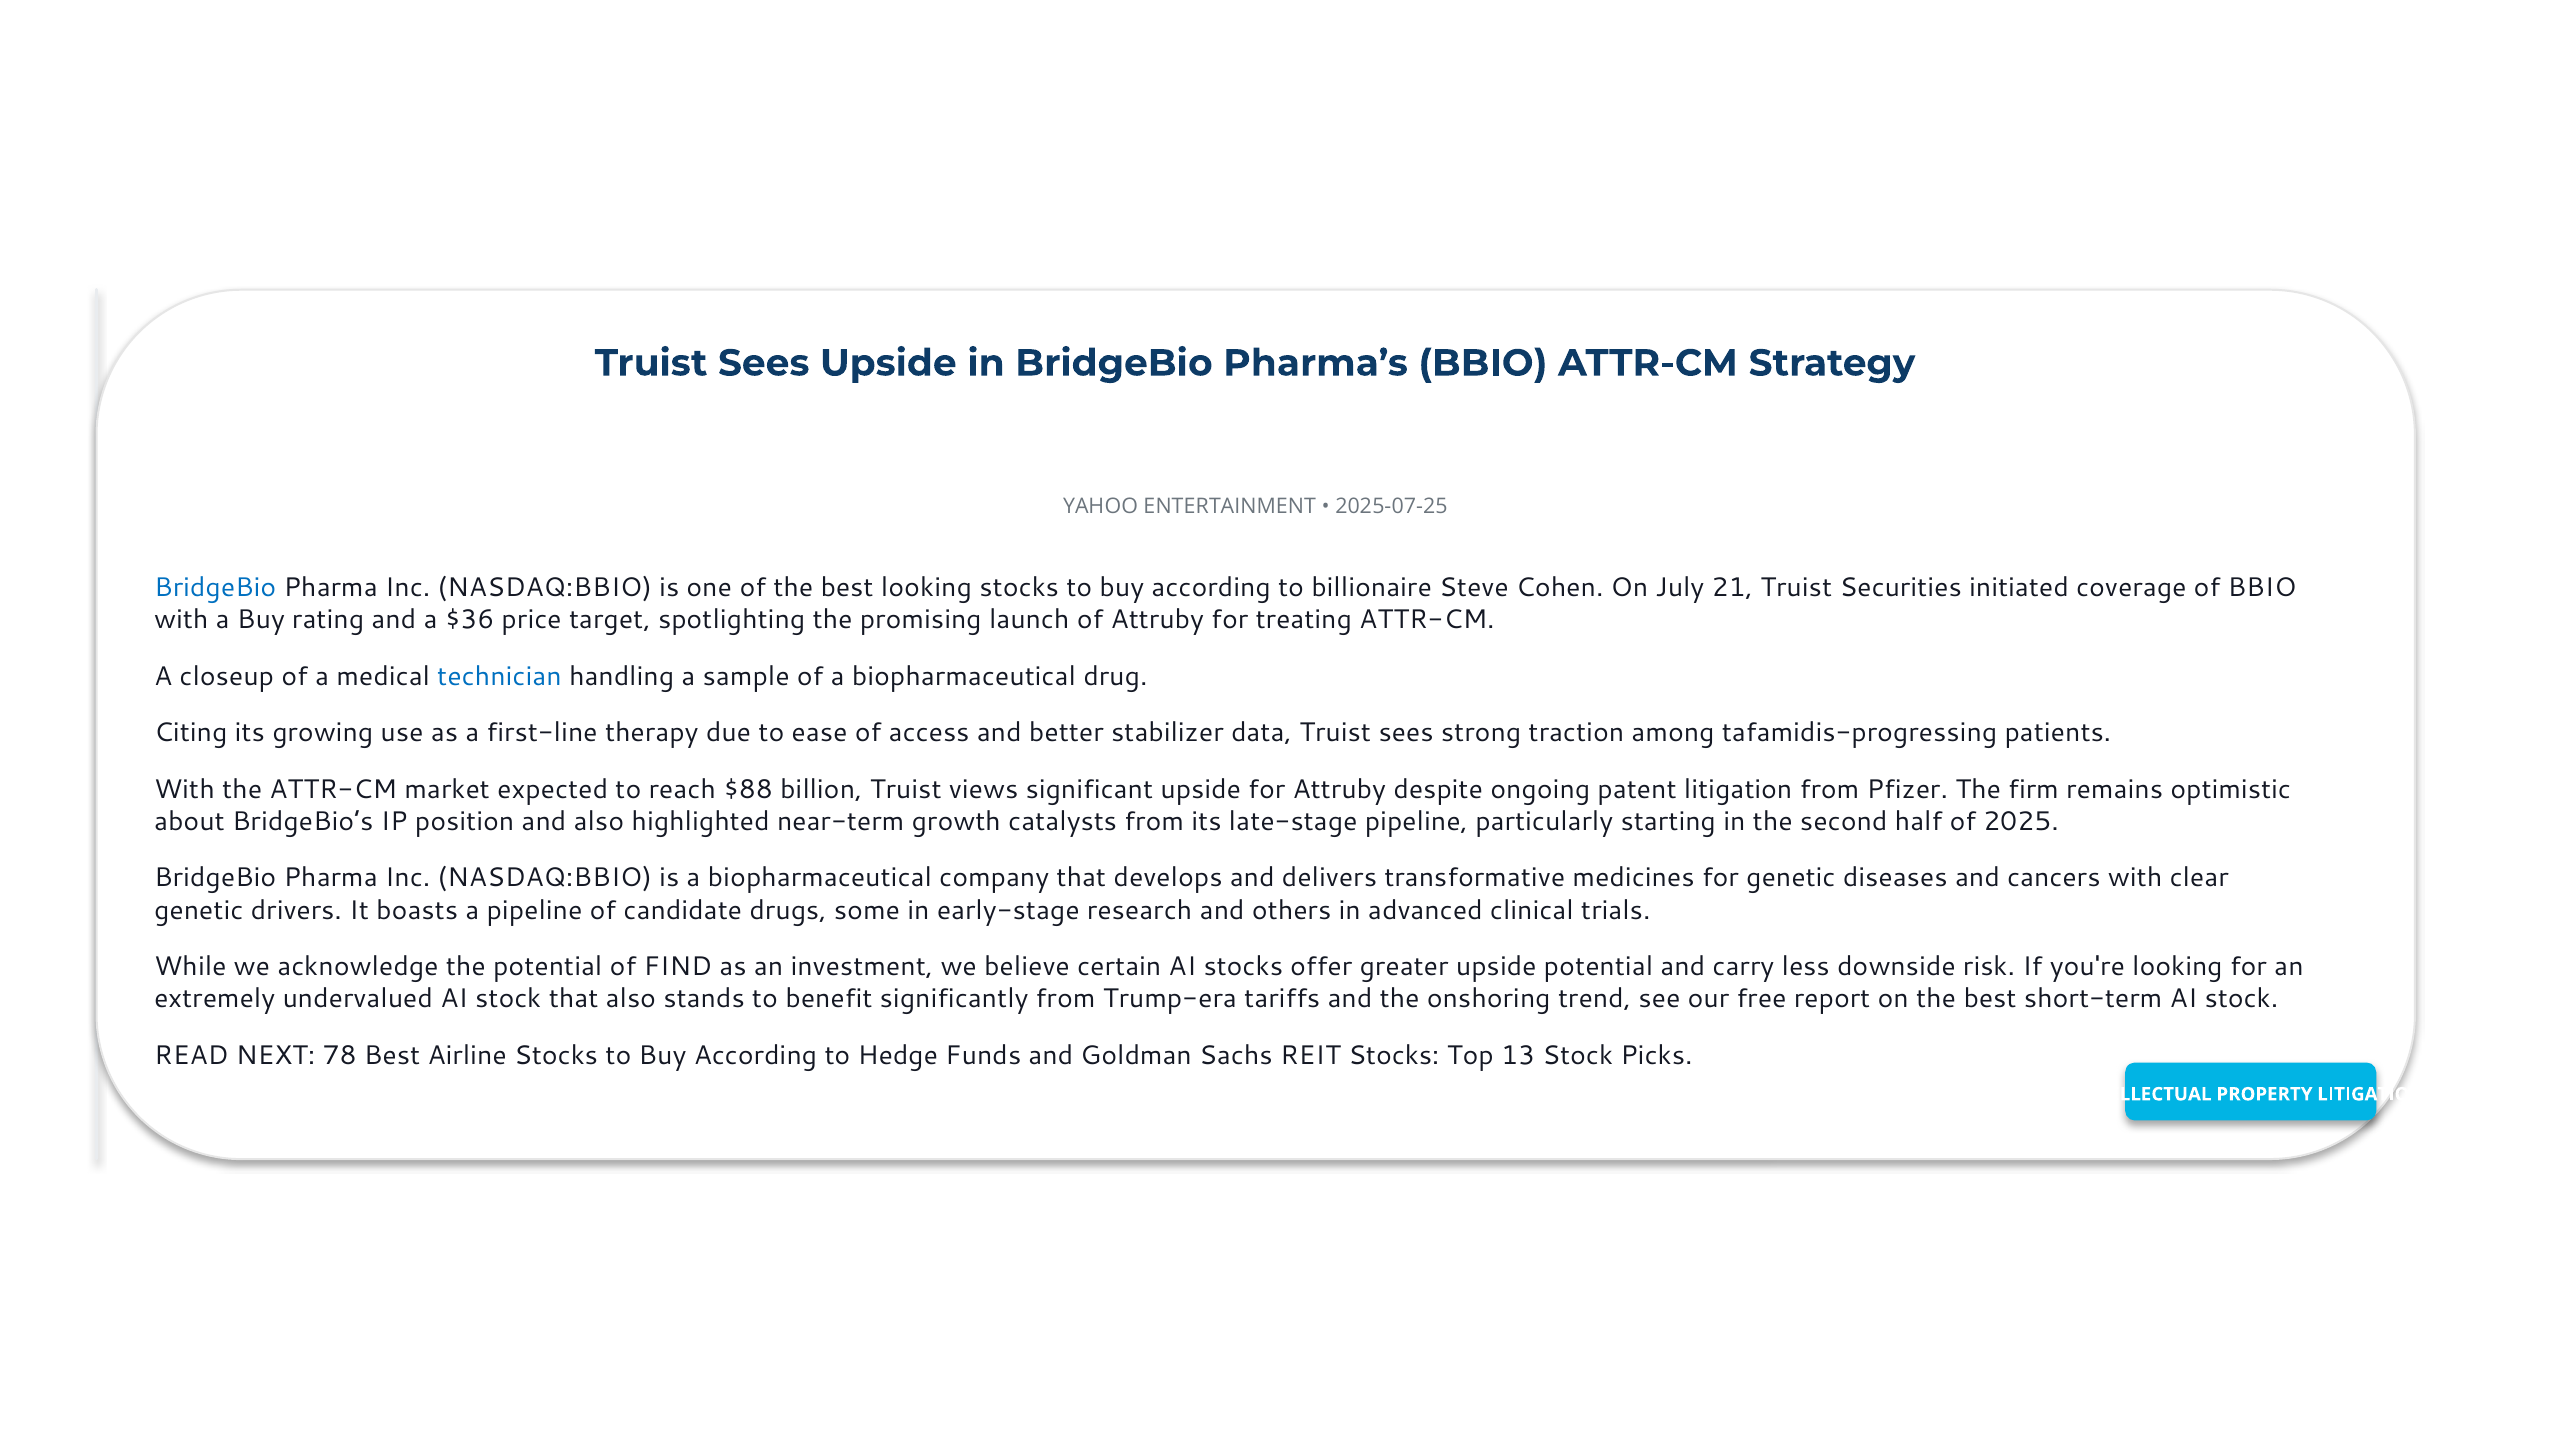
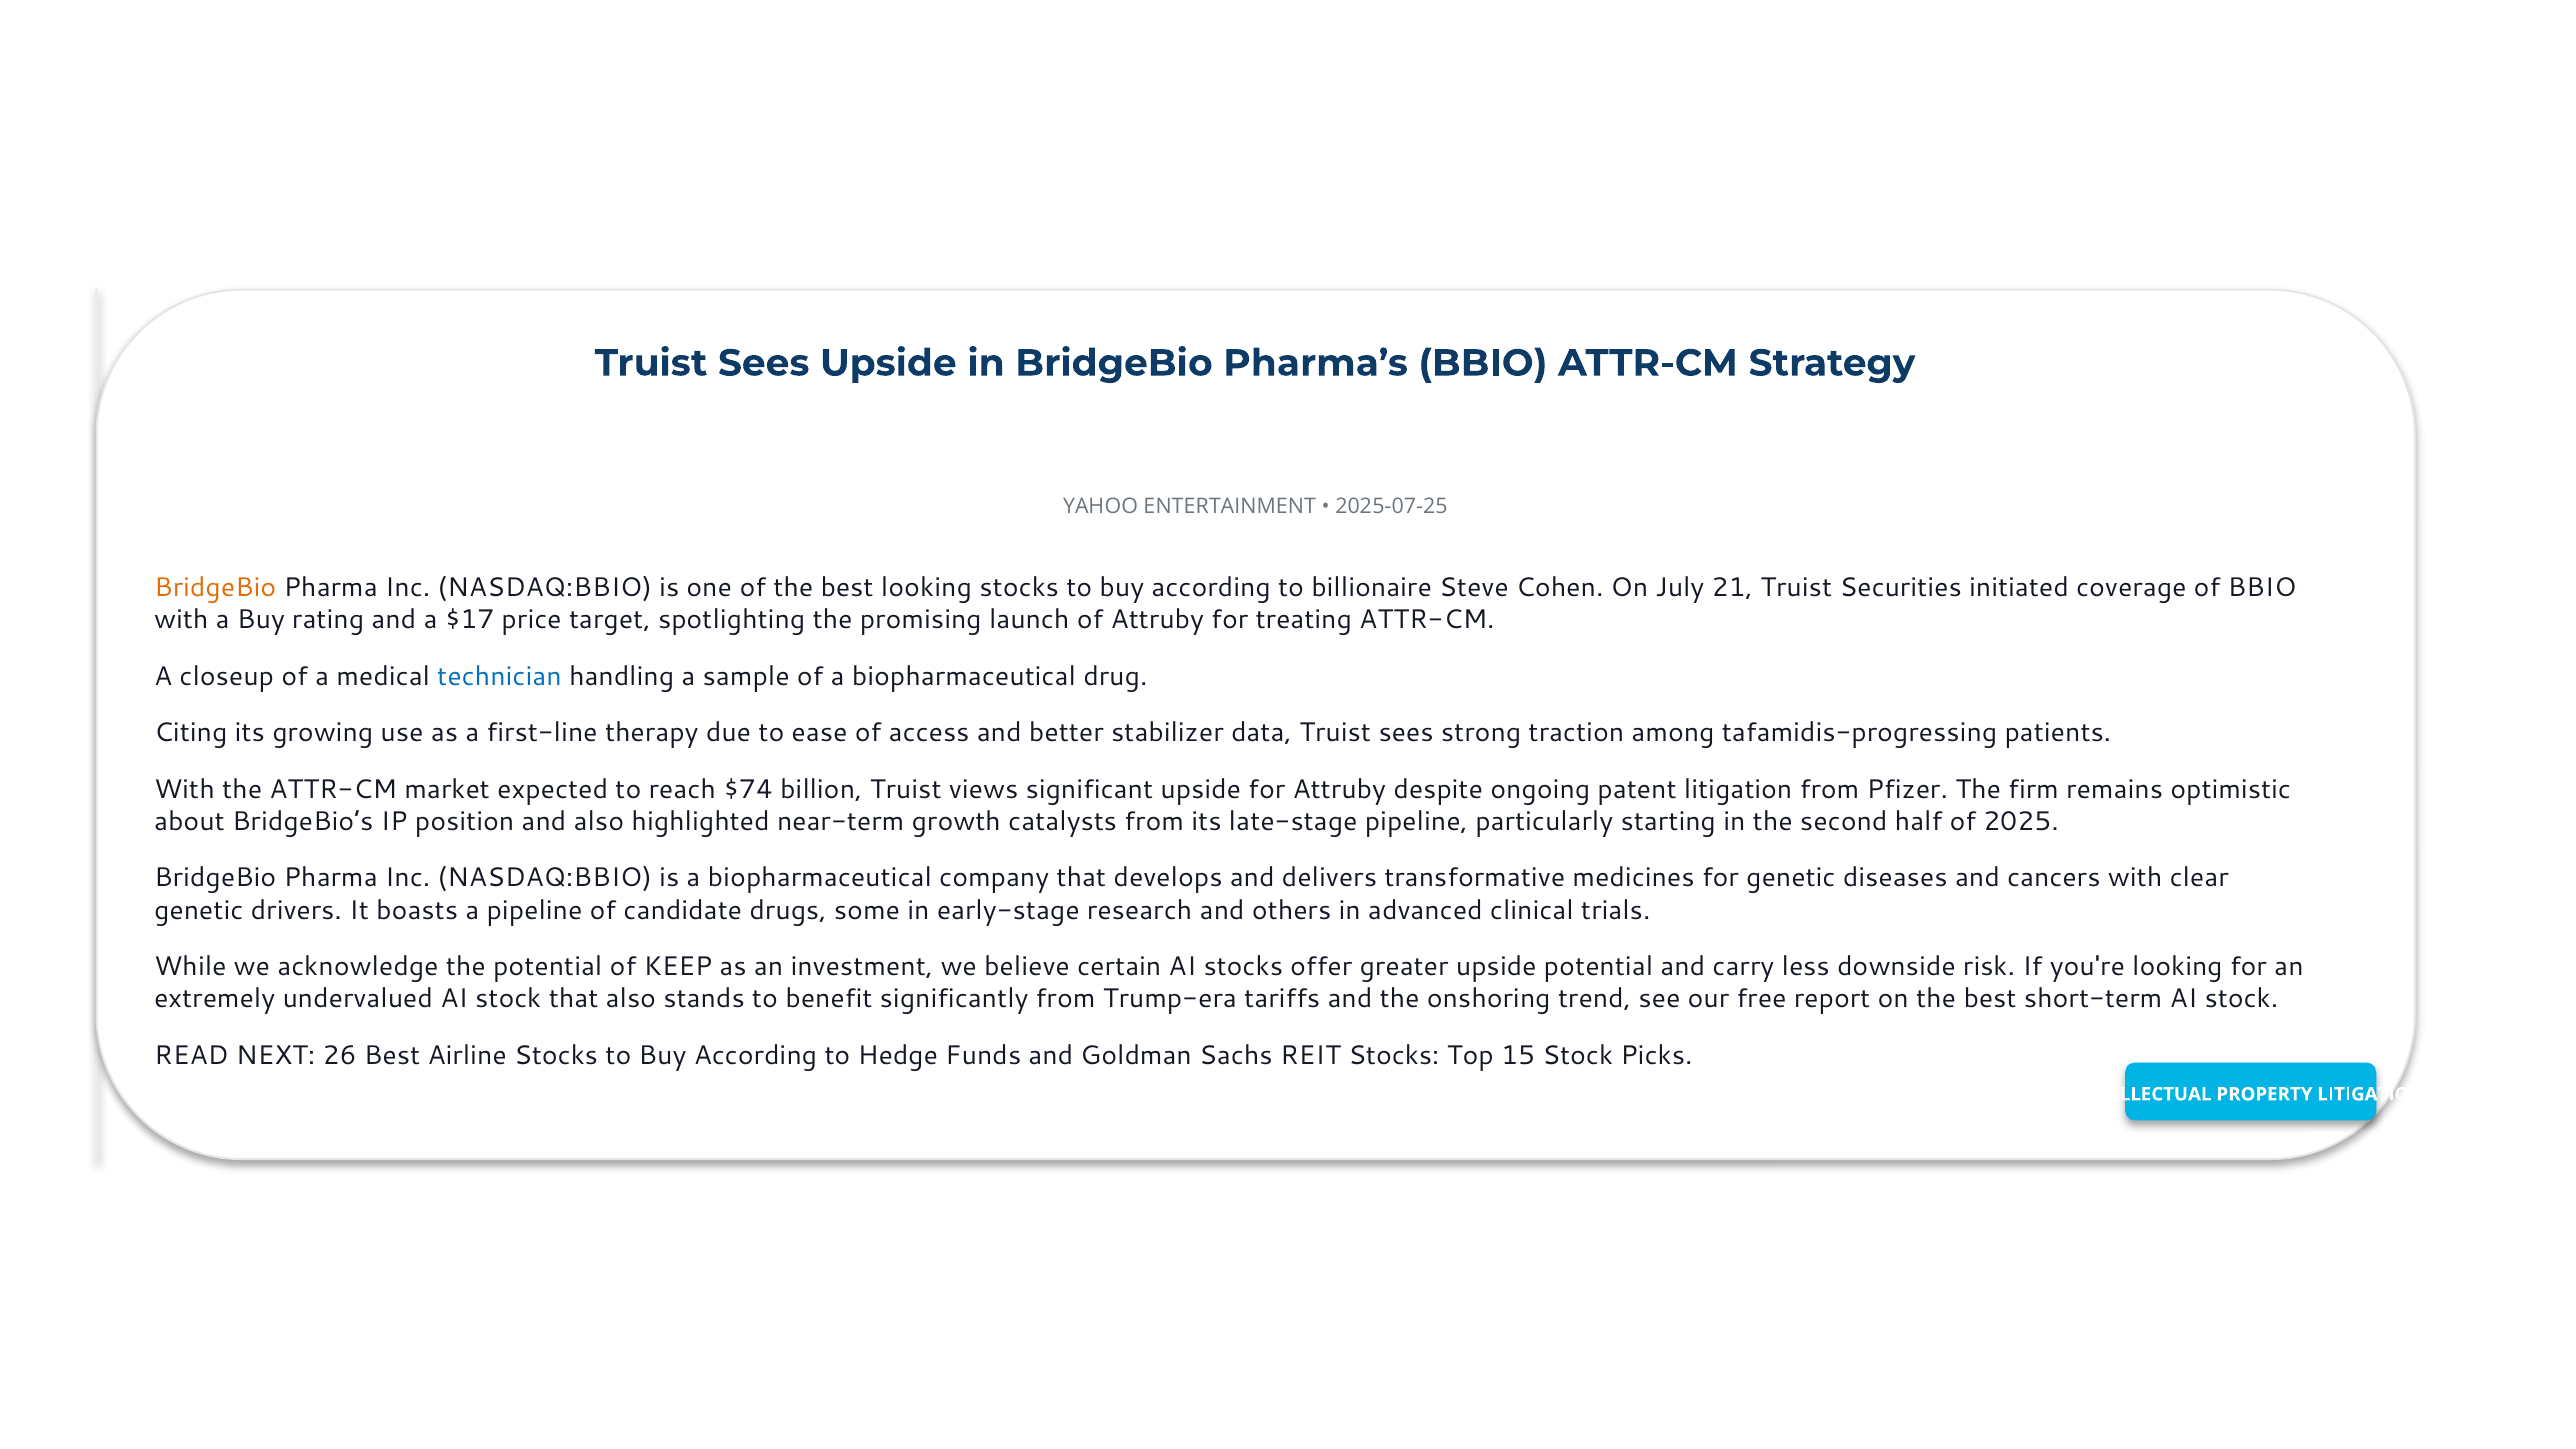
BridgeBio at (215, 588) colour: blue -> orange
$36: $36 -> $17
$88: $88 -> $74
FIND: FIND -> KEEP
78: 78 -> 26
13: 13 -> 15
